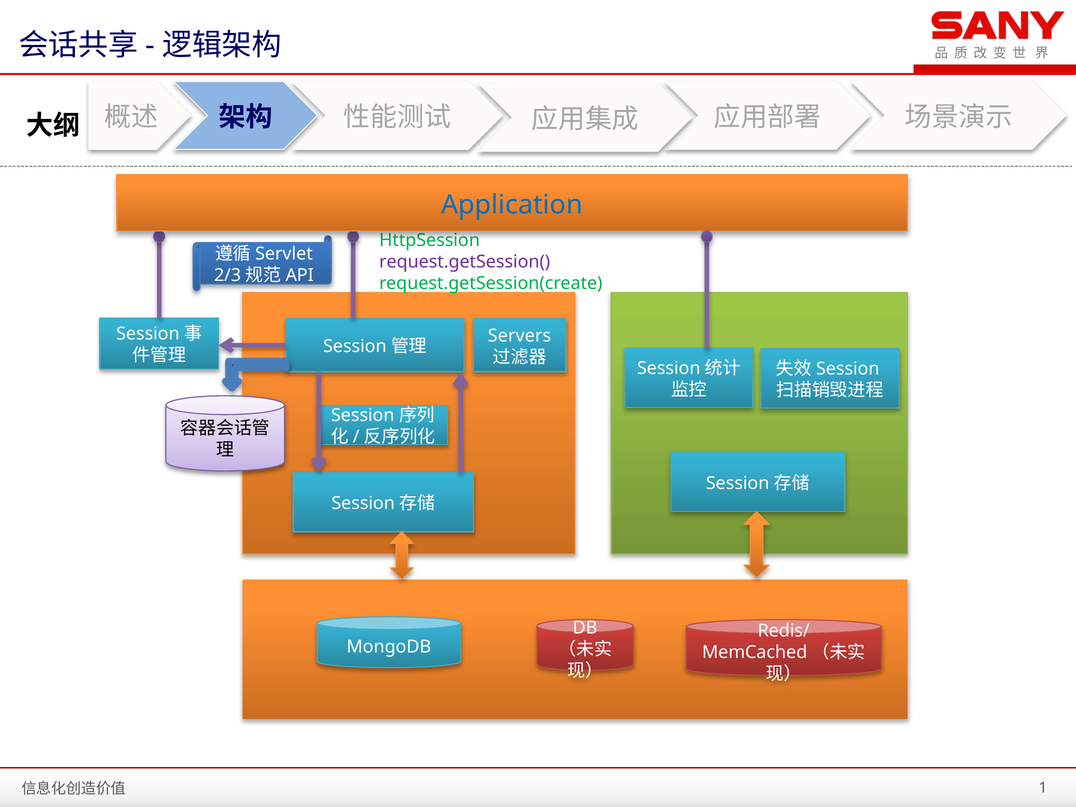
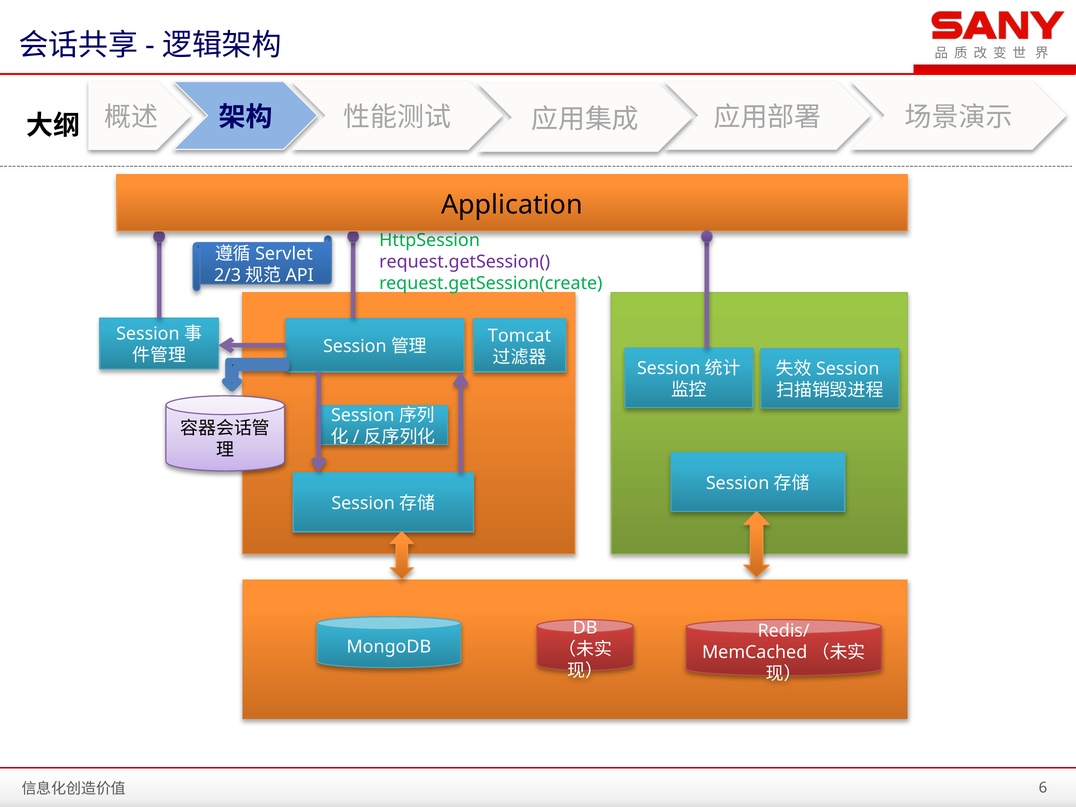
Application colour: blue -> black
Servers: Servers -> Tomcat
1: 1 -> 6
